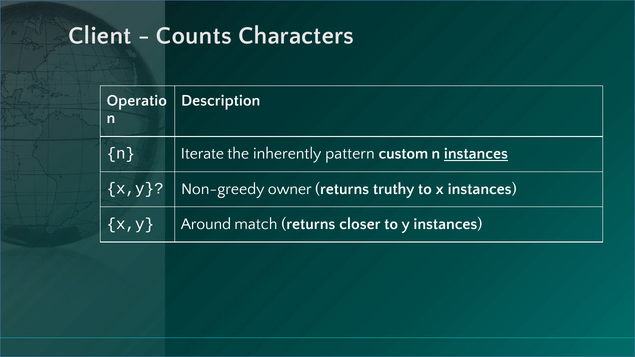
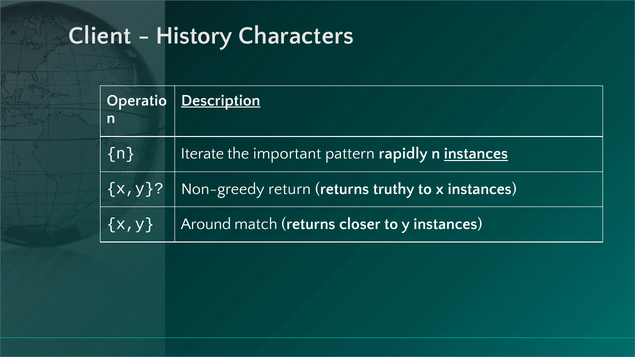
Counts: Counts -> History
Description underline: none -> present
inherently: inherently -> important
custom: custom -> rapidly
owner: owner -> return
